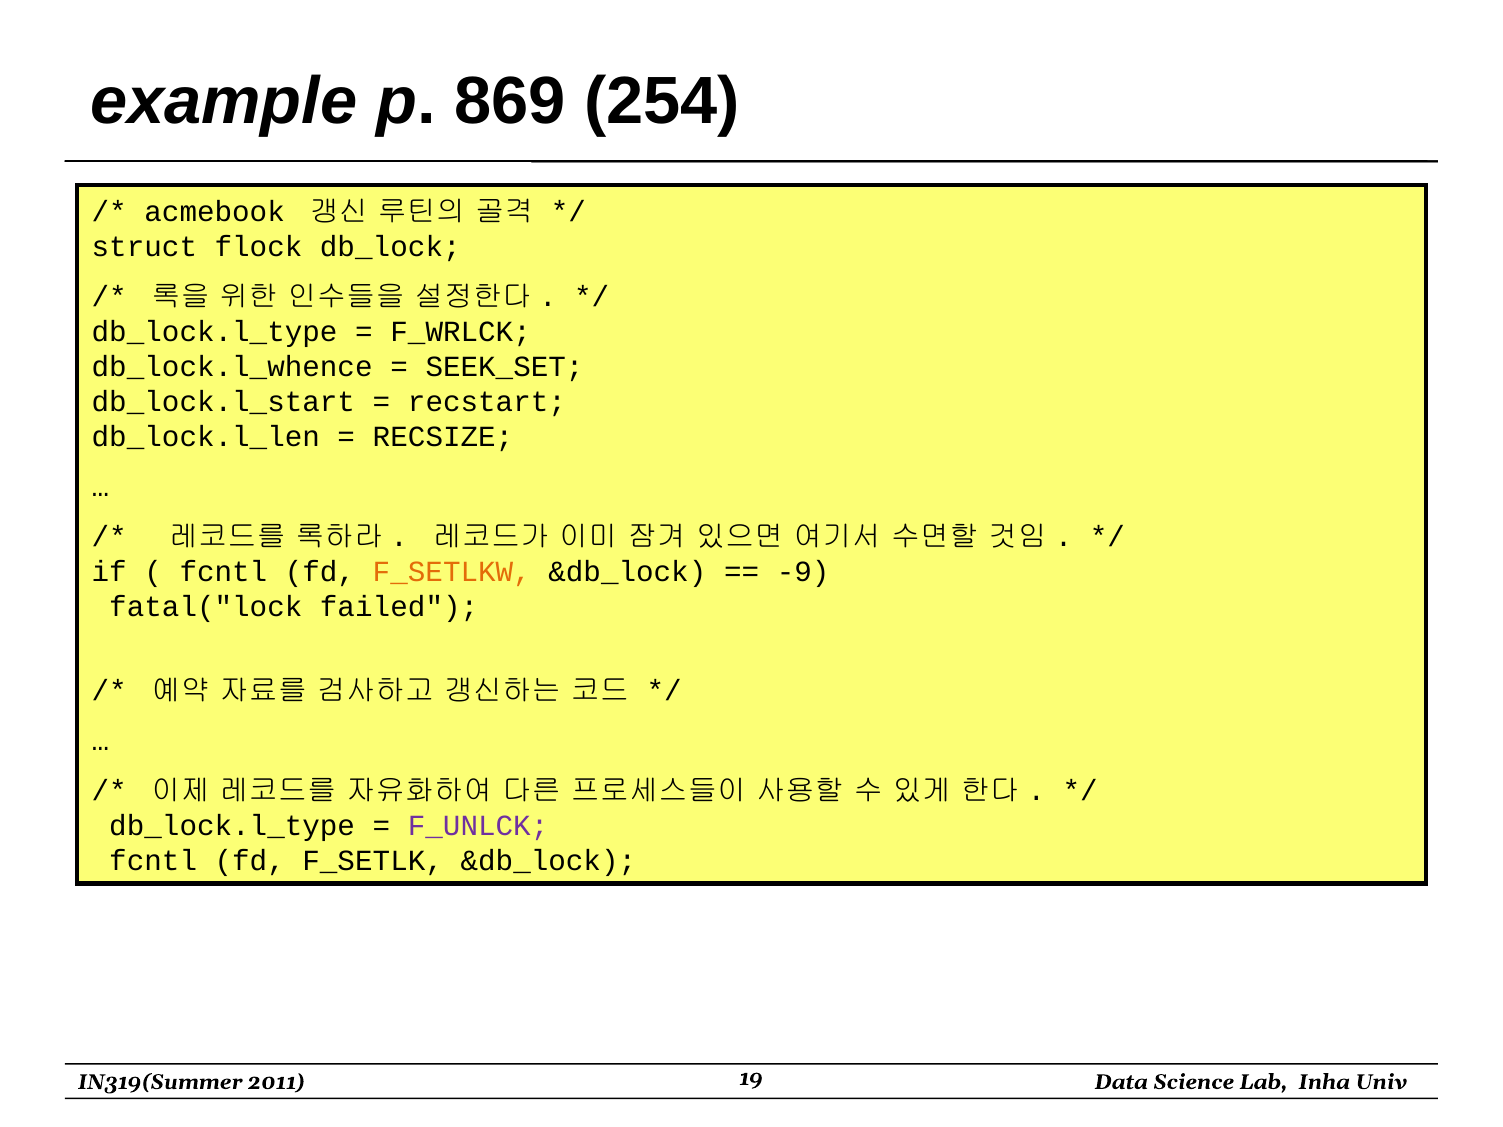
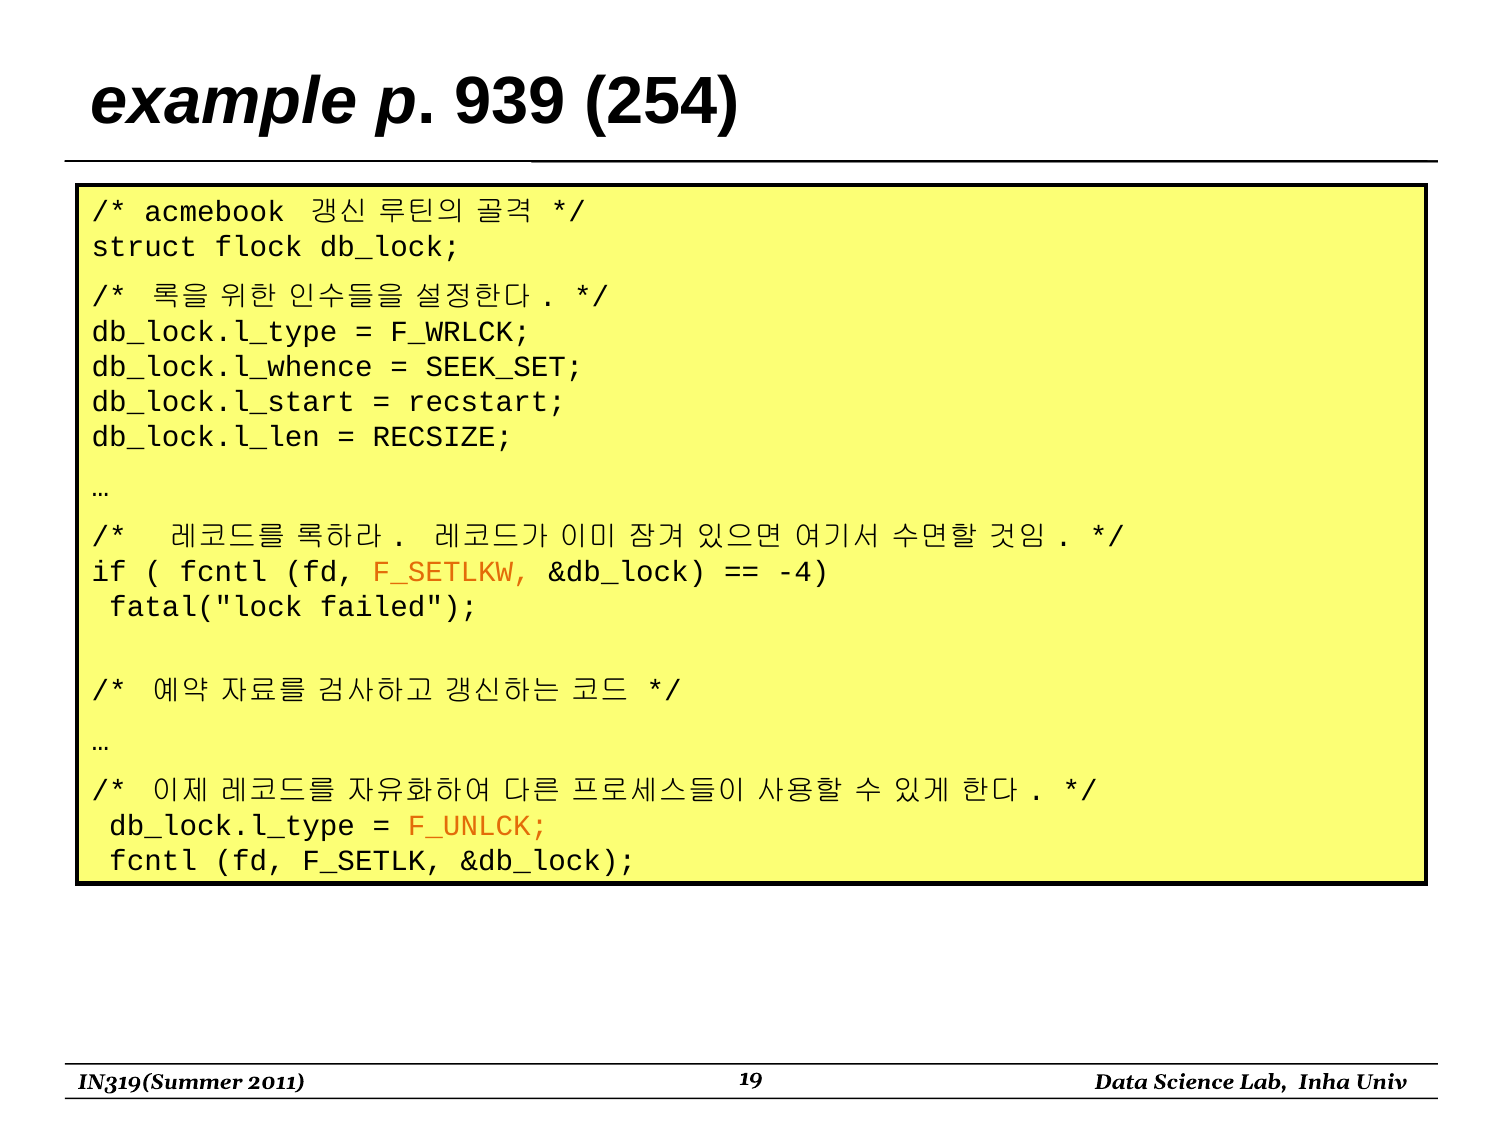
869: 869 -> 939
-9: -9 -> -4
F_UNLCK colour: purple -> orange
